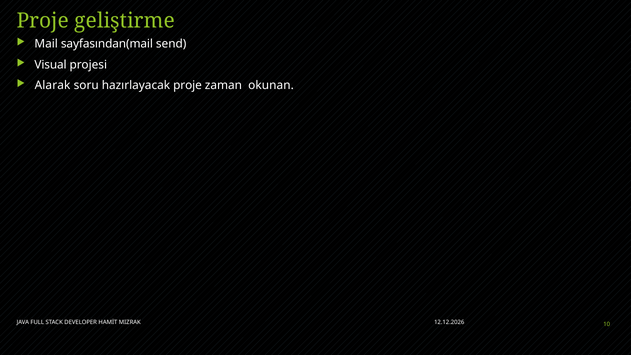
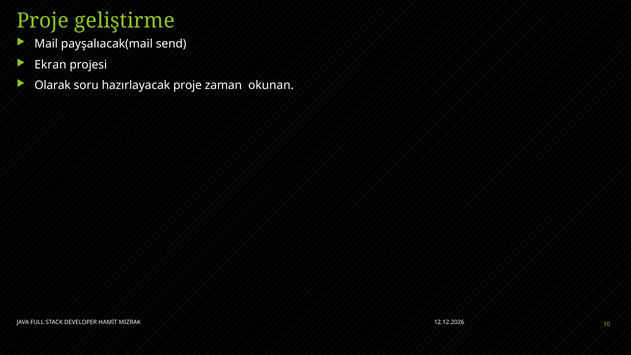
sayfasından(mail: sayfasından(mail -> payşalıacak(mail
Visual: Visual -> Ekran
Alarak: Alarak -> Olarak
